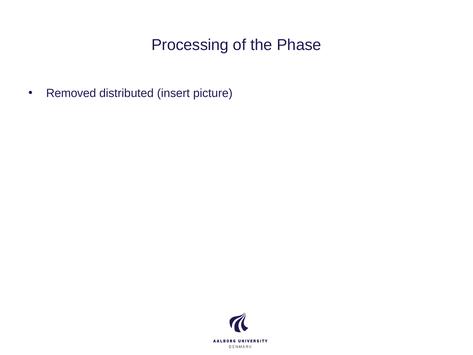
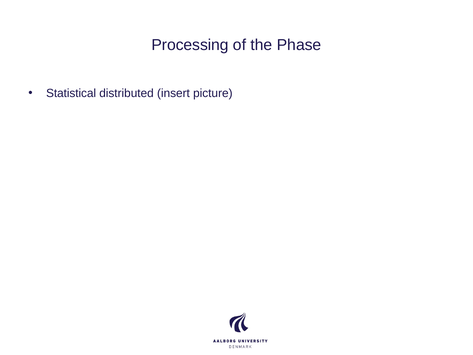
Removed: Removed -> Statistical
